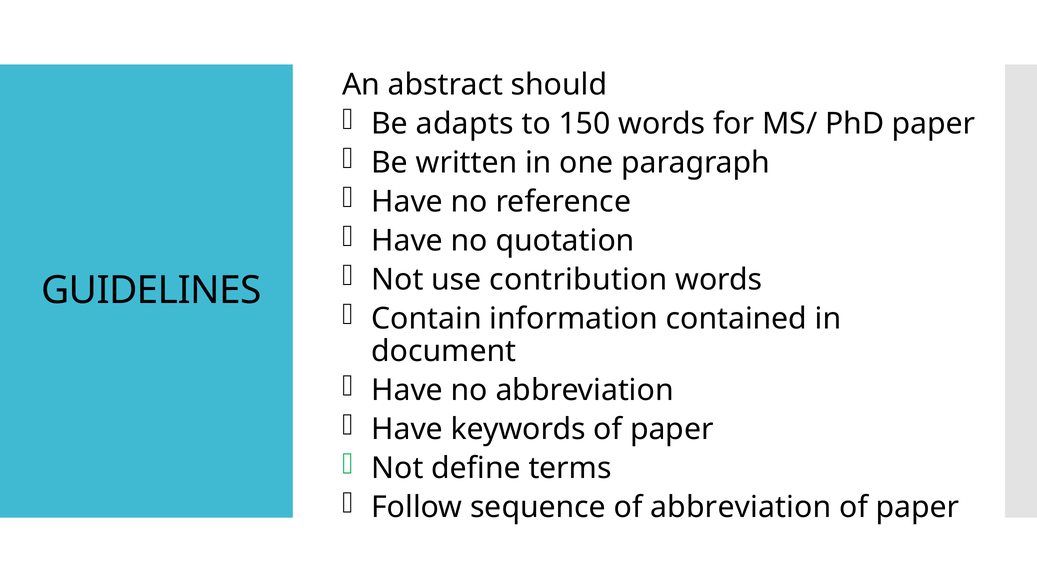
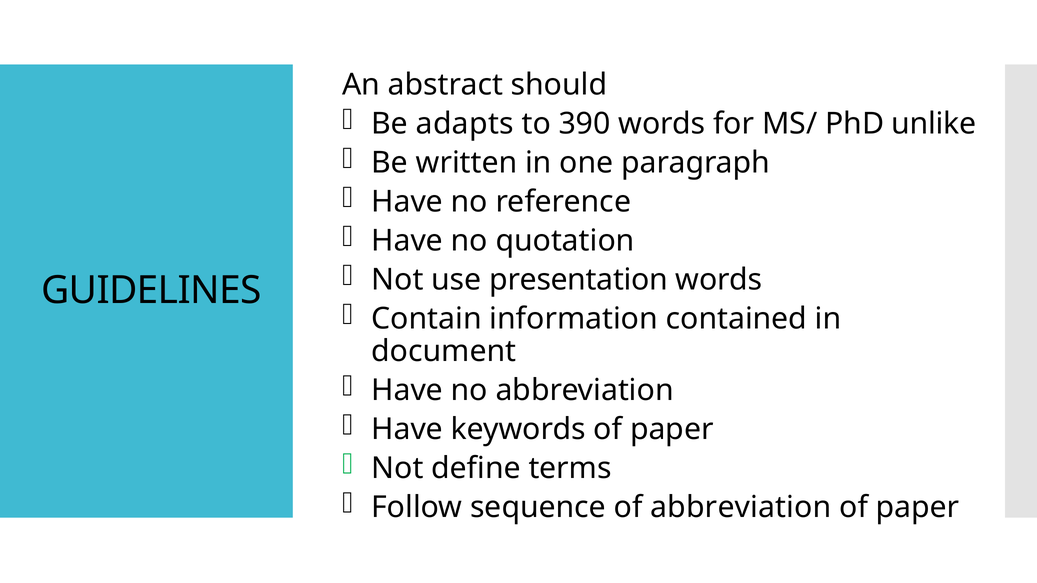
150: 150 -> 390
PhD paper: paper -> unlike
contribution: contribution -> presentation
